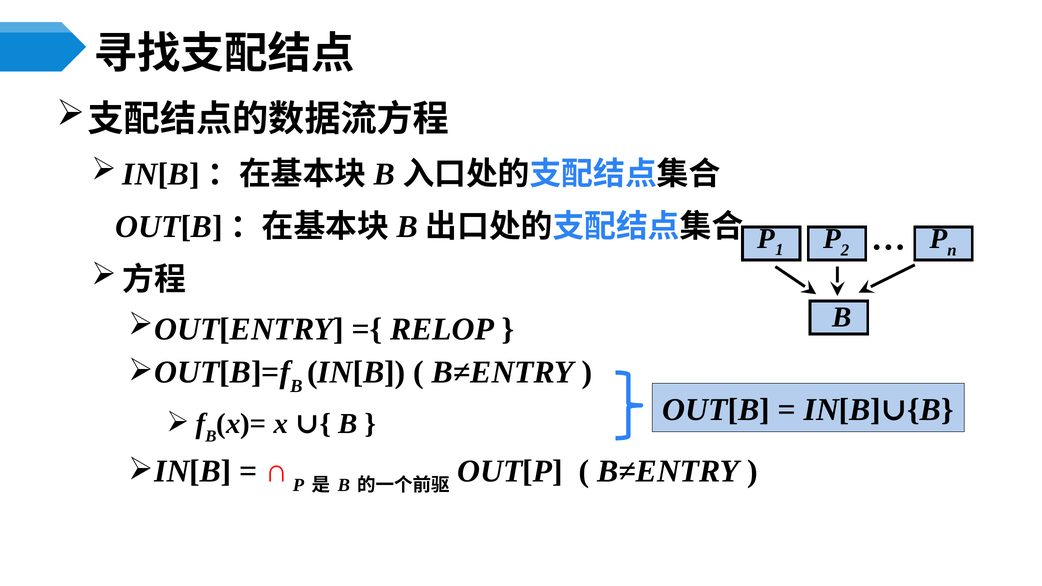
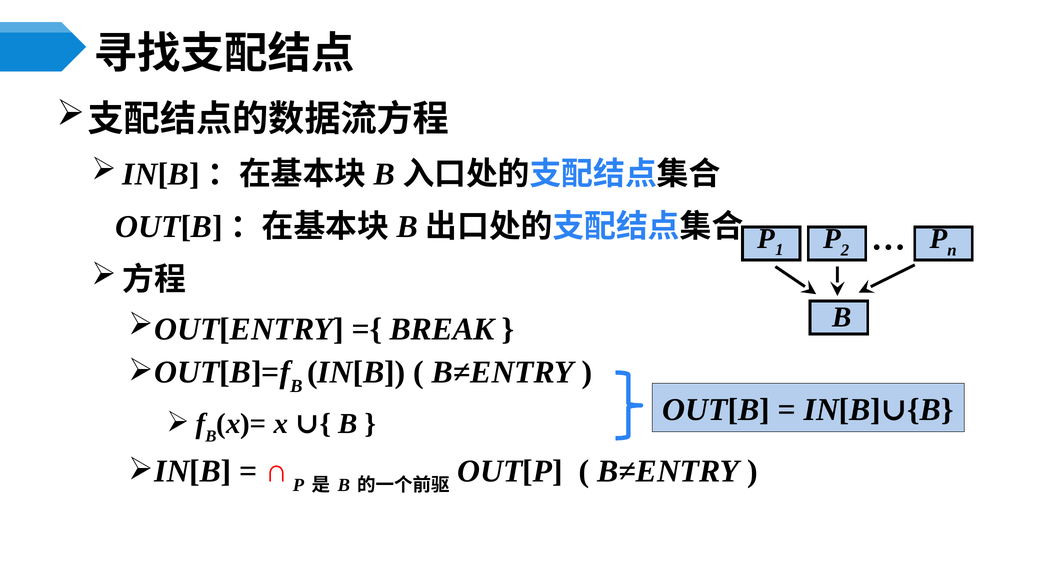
RELOP: RELOP -> BREAK
